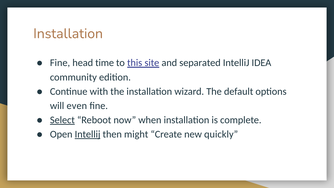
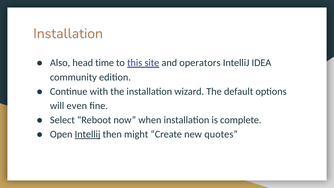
Fine at (60, 63): Fine -> Also
separated: separated -> operators
Select underline: present -> none
quickly: quickly -> quotes
